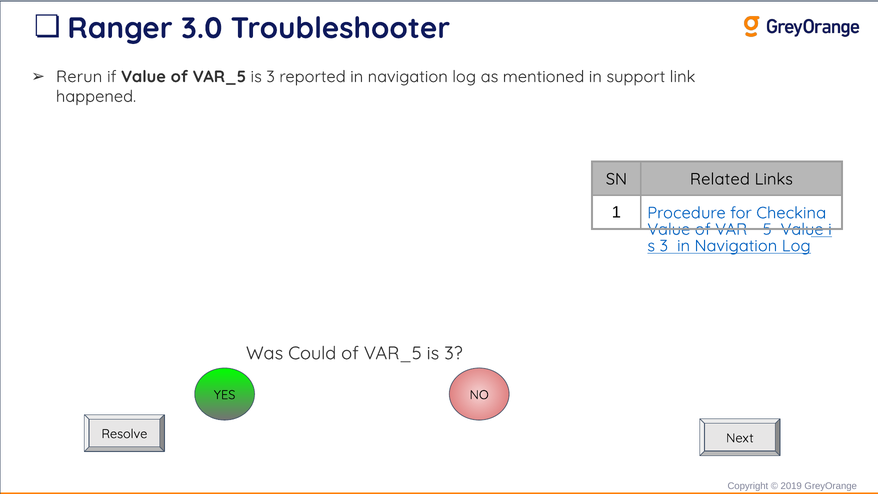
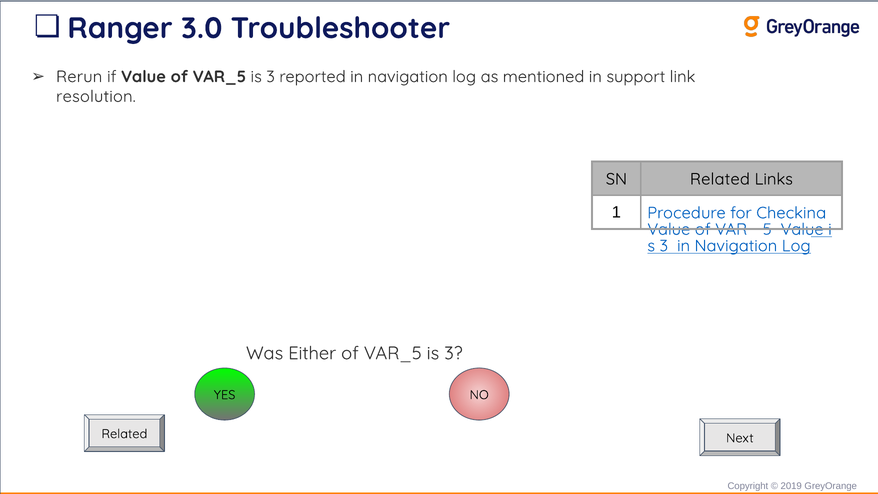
happened: happened -> resolution
Could: Could -> Either
Resolve at (124, 434): Resolve -> Related
